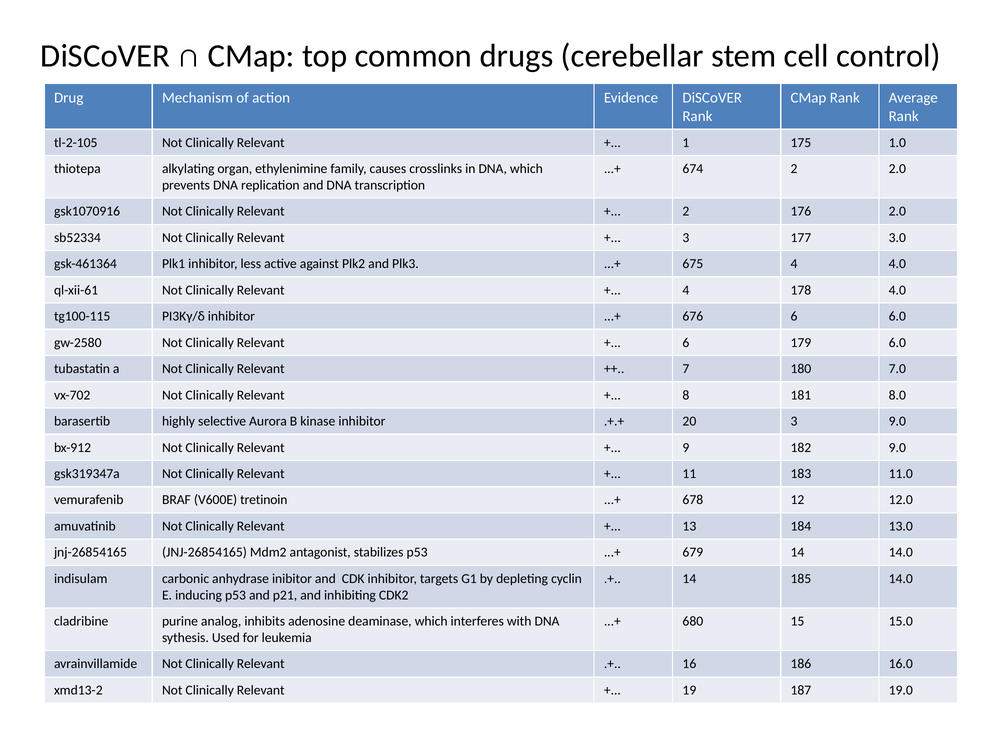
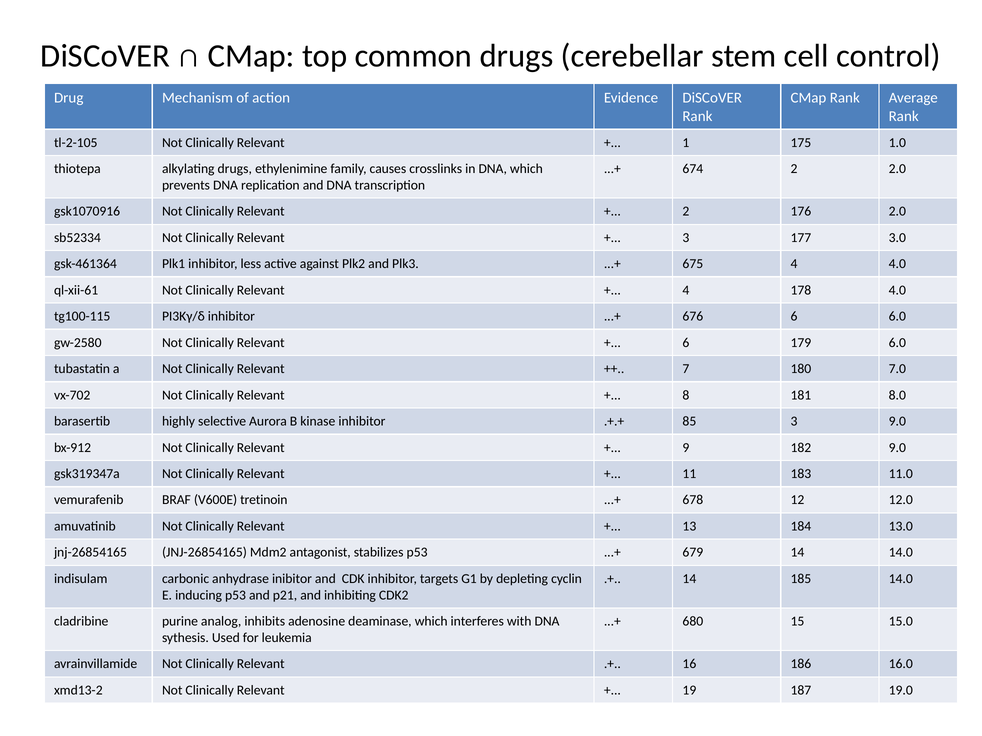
alkylating organ: organ -> drugs
20: 20 -> 85
